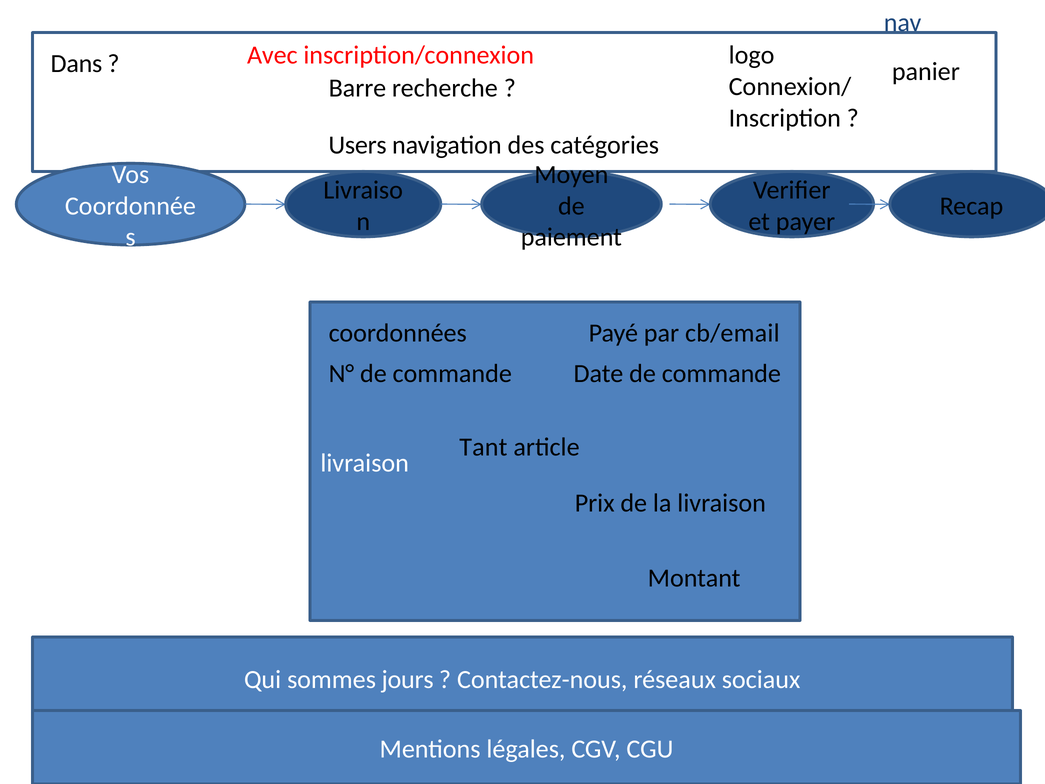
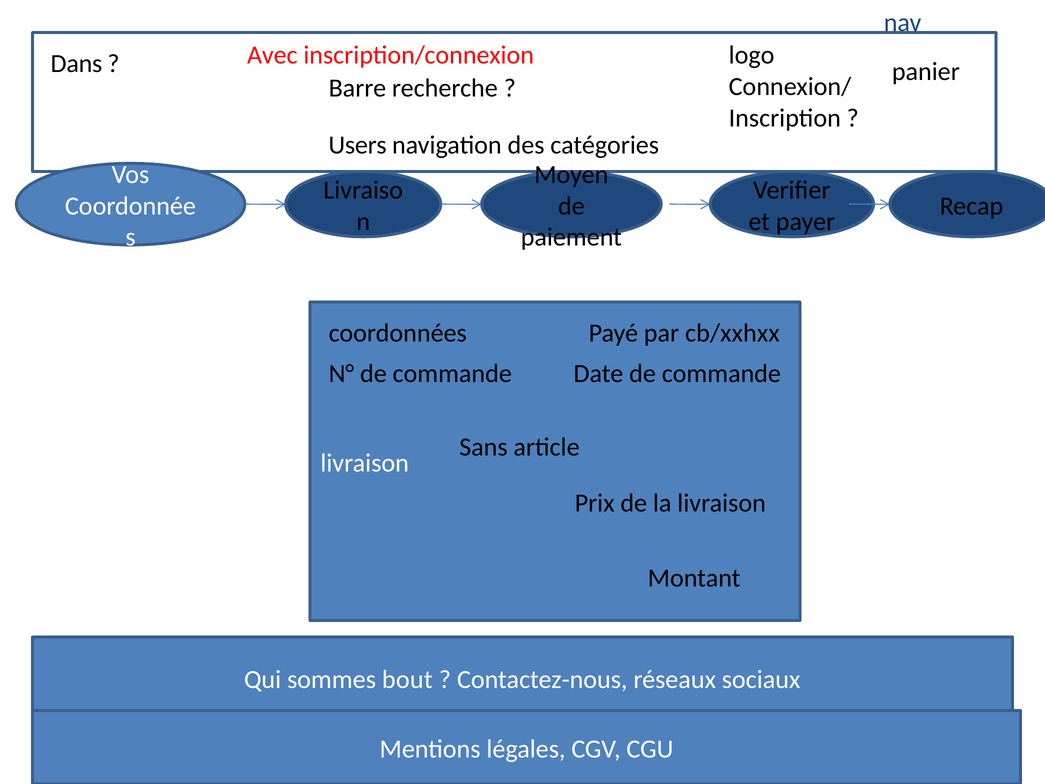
cb/email: cb/email -> cb/xxhxx
Tant: Tant -> Sans
jours: jours -> bout
